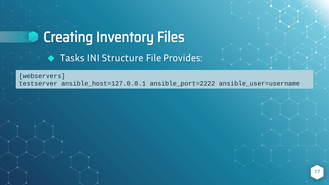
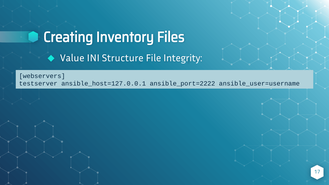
Tasks: Tasks -> Value
Provides: Provides -> Integrity
